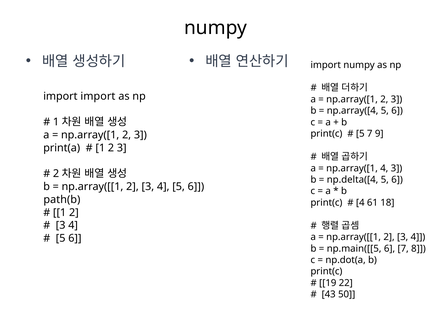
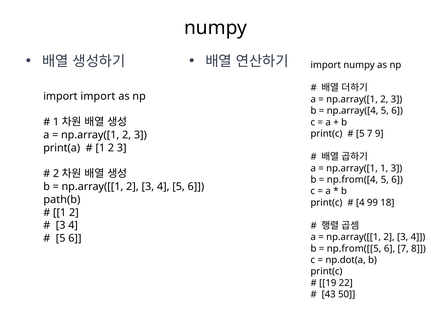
np.array([1 4: 4 -> 1
np.delta([4: np.delta([4 -> np.from([4
61: 61 -> 99
np.main([[5: np.main([[5 -> np.from([[5
